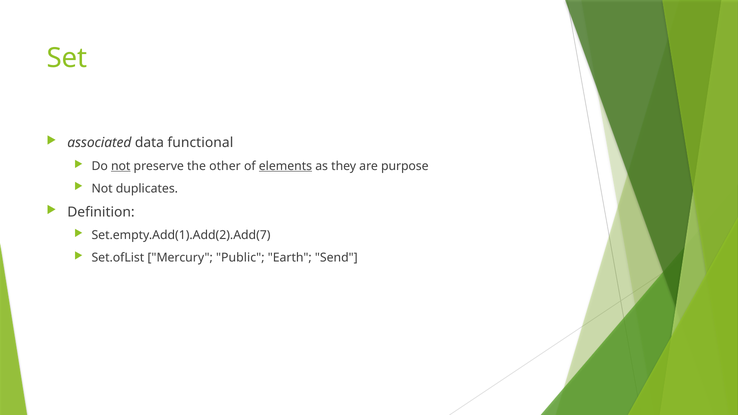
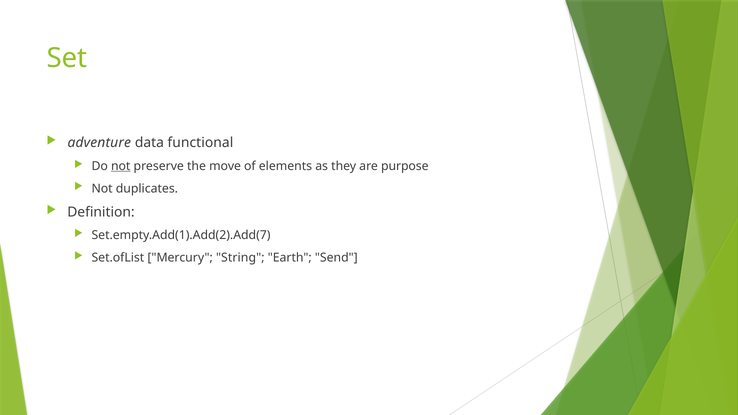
associated: associated -> adventure
other: other -> move
elements underline: present -> none
Public: Public -> String
